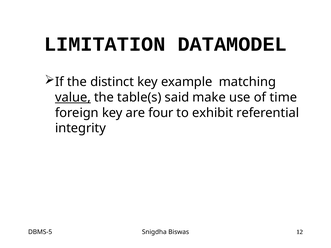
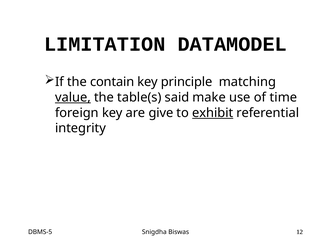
distinct: distinct -> contain
example: example -> principle
four: four -> give
exhibit underline: none -> present
